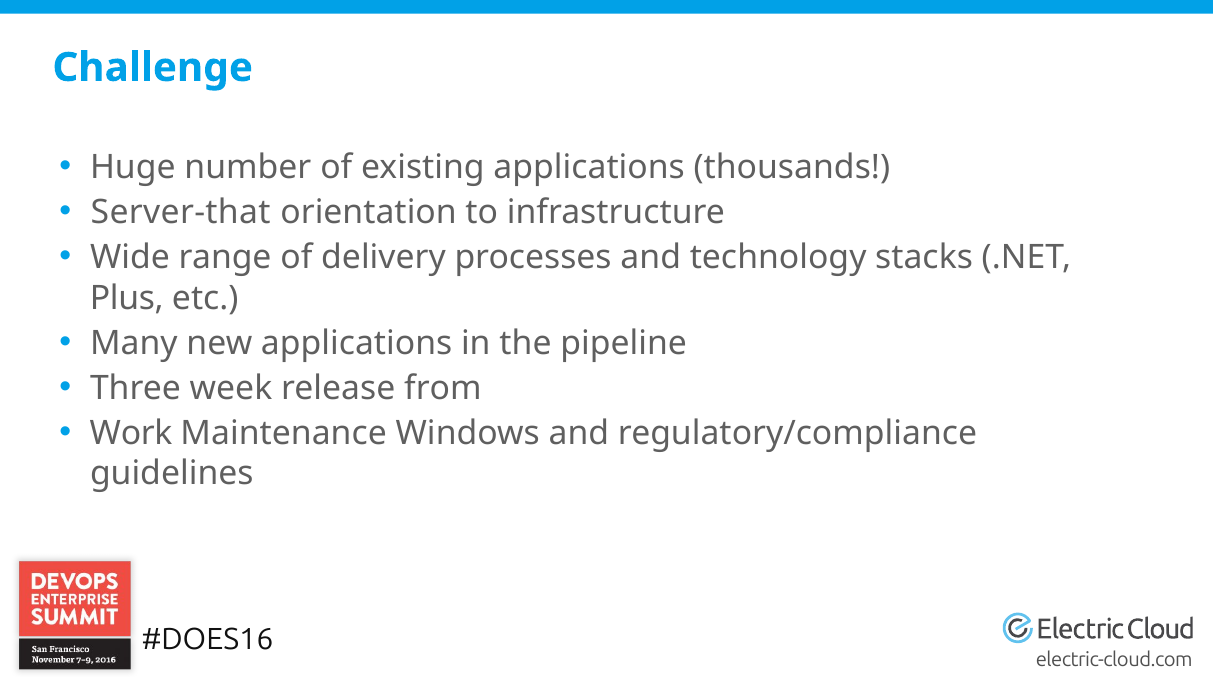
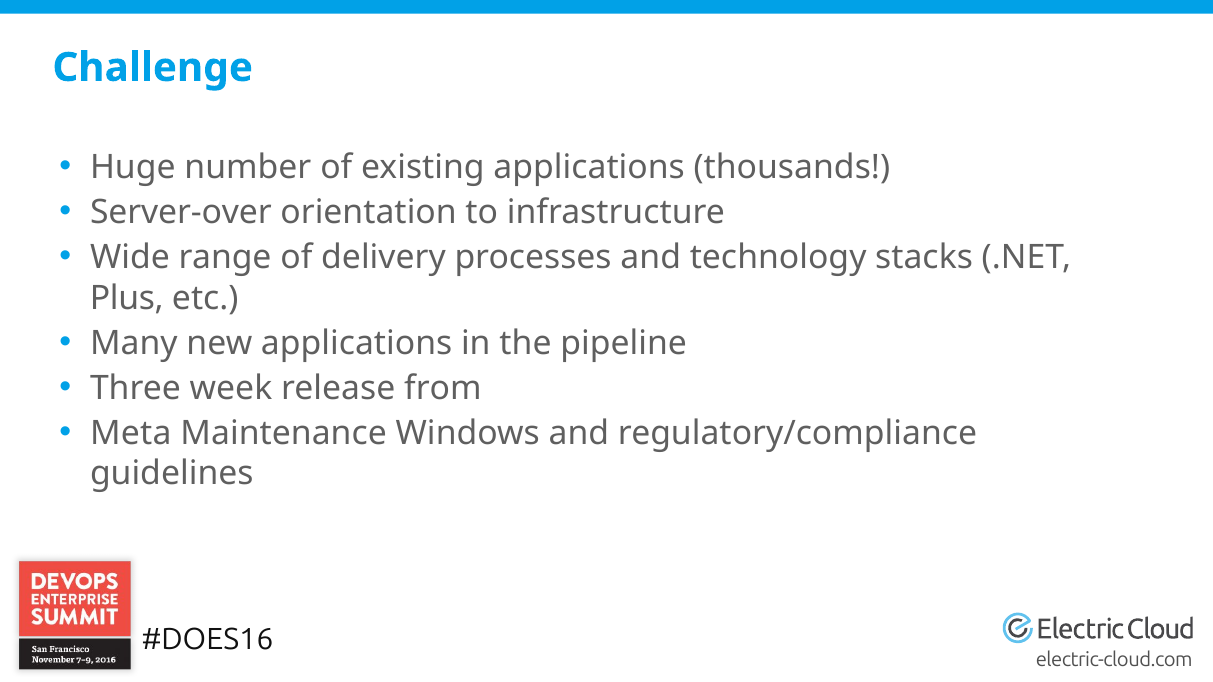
Server-that: Server-that -> Server-over
Work: Work -> Meta
